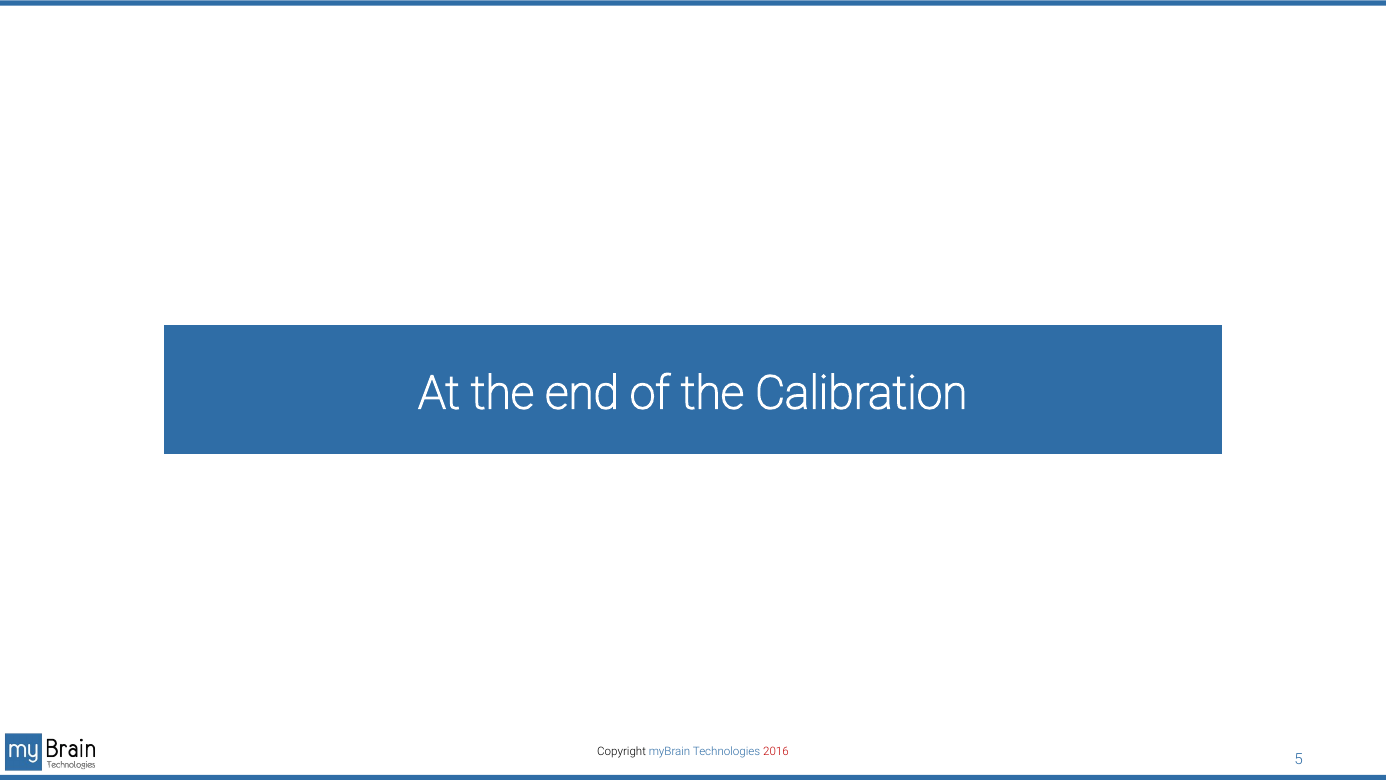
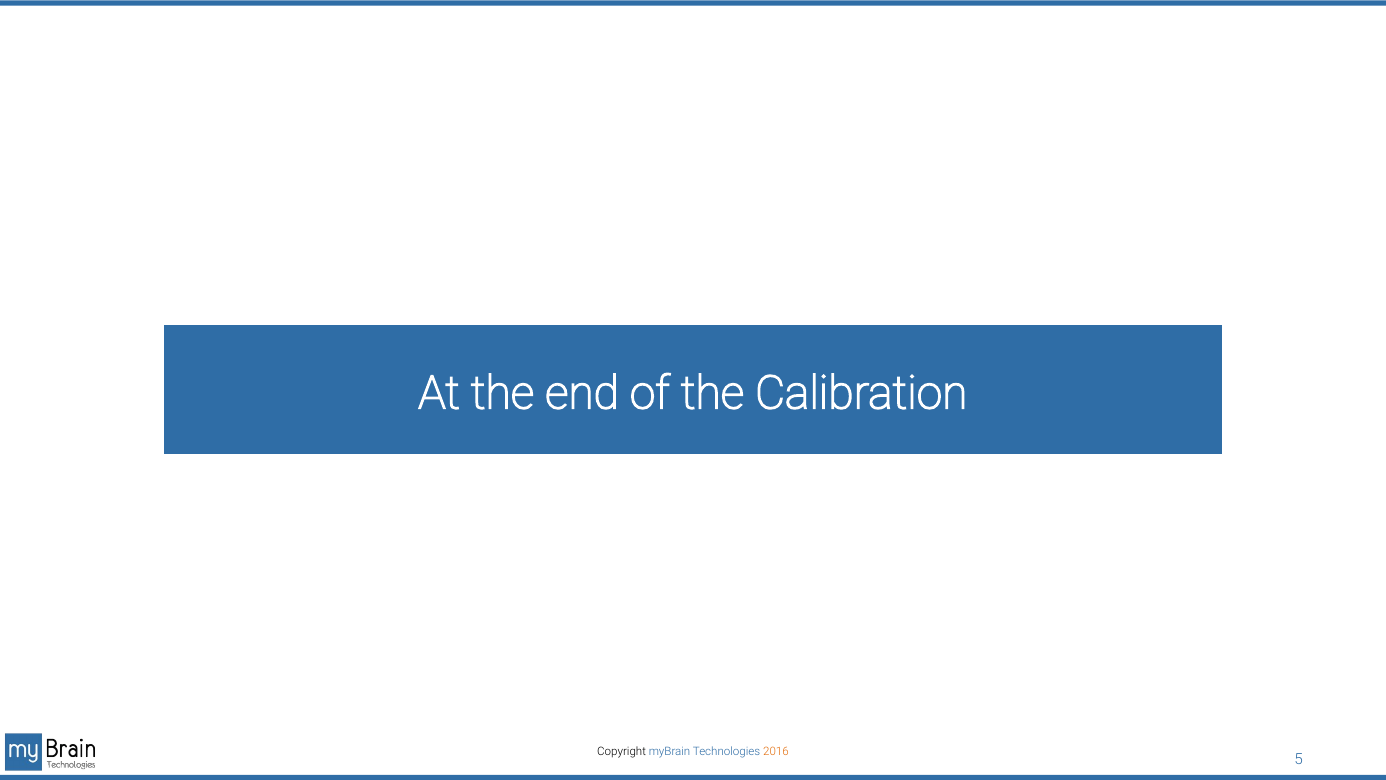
2016 colour: red -> orange
